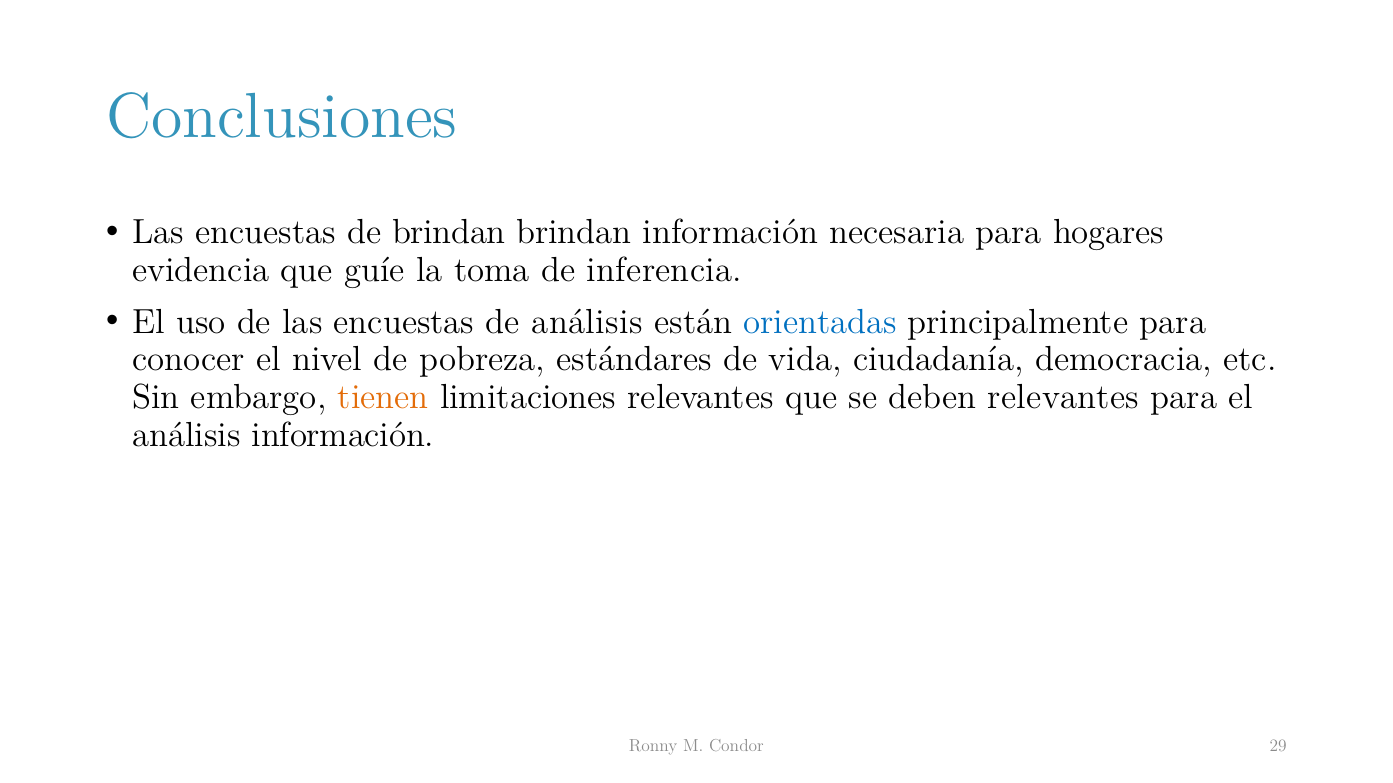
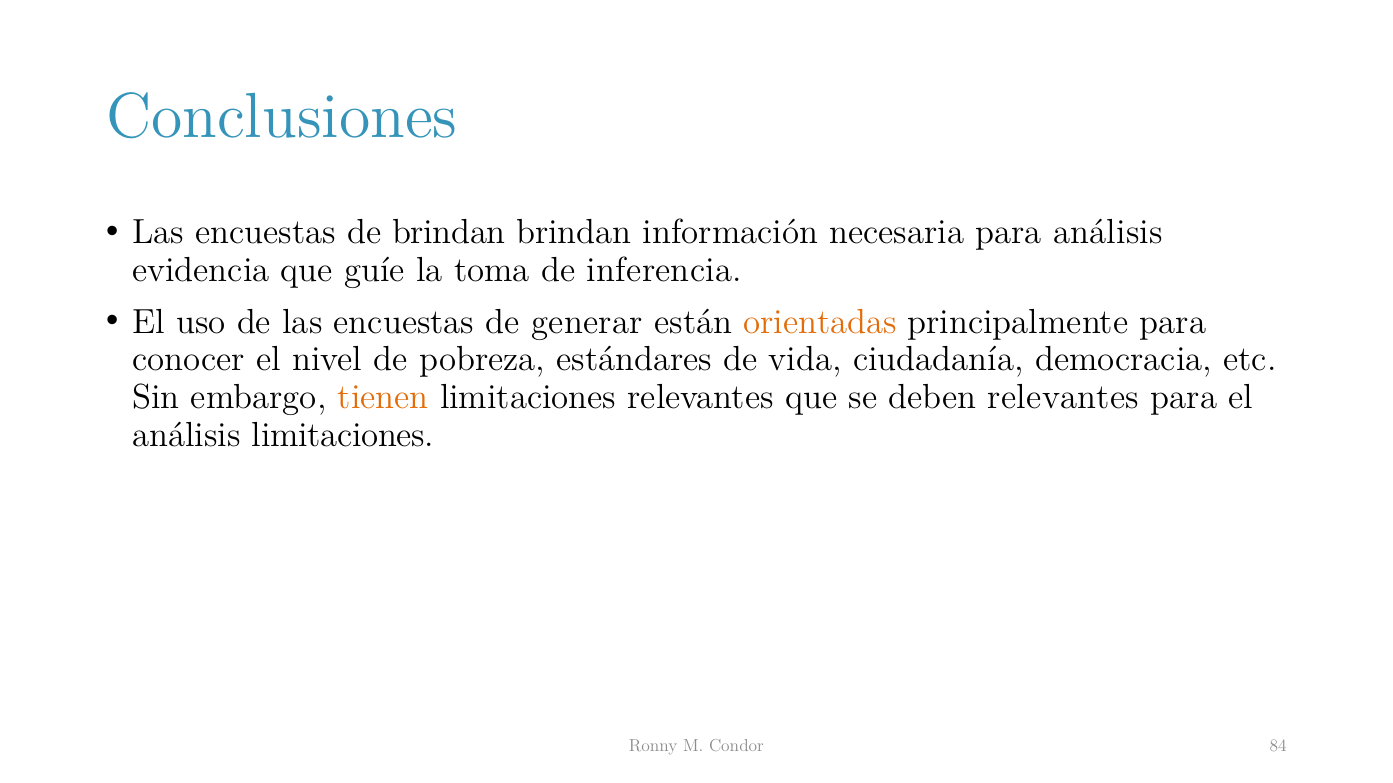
para hogares: hogares -> análisis
de análisis: análisis -> generar
orientadas colour: blue -> orange
análisis información: información -> limitaciones
29: 29 -> 84
